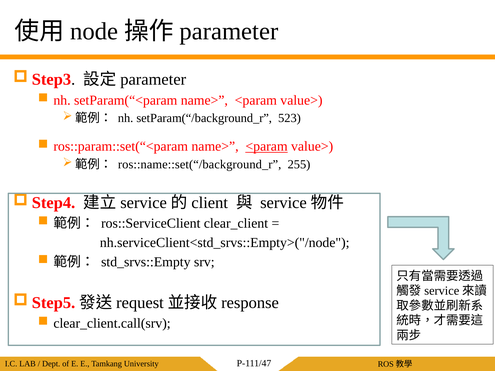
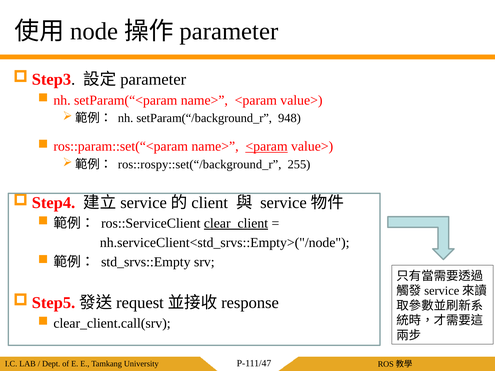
523: 523 -> 948
ros::name::set(“/background_r: ros::name::set(“/background_r -> ros::rospy::set(“/background_r
clear_client underline: none -> present
